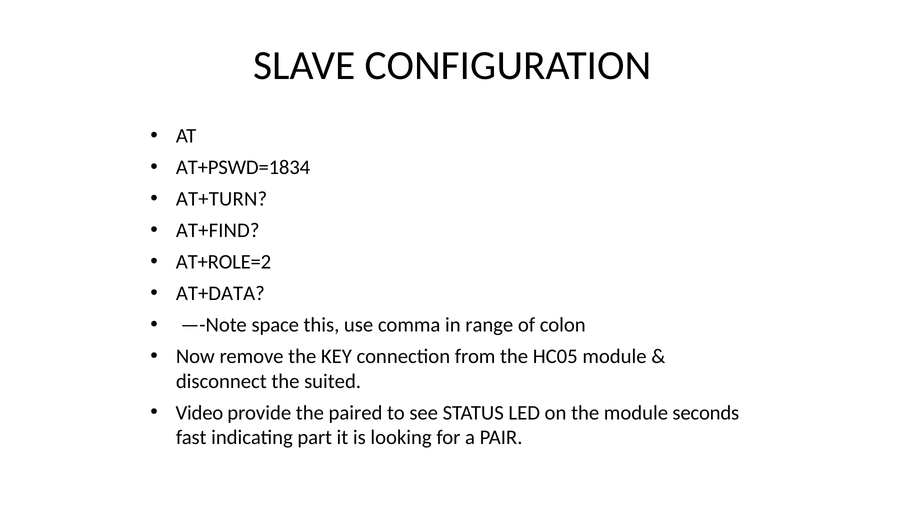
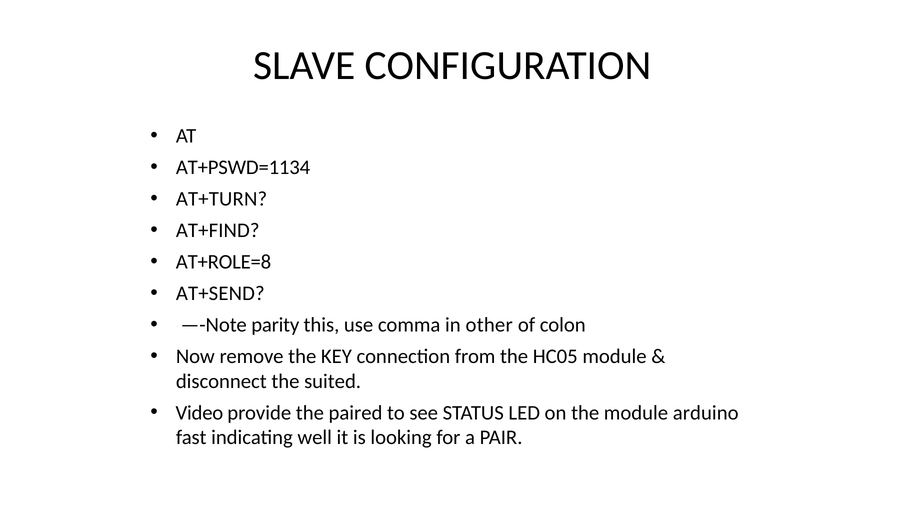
AT+PSWD=1834: AT+PSWD=1834 -> AT+PSWD=1134
AT+ROLE=2: AT+ROLE=2 -> AT+ROLE=8
AT+DATA: AT+DATA -> AT+SEND
space: space -> parity
range: range -> other
seconds: seconds -> arduino
part: part -> well
